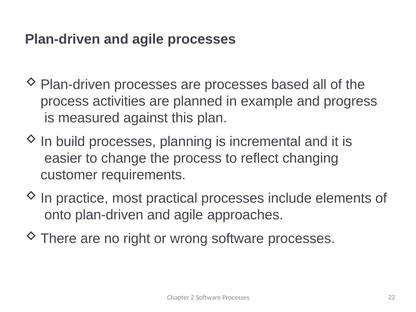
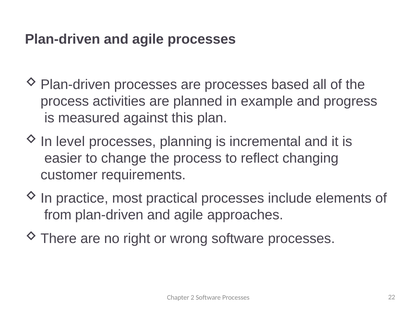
build: build -> level
onto: onto -> from
